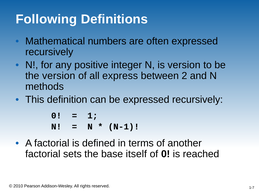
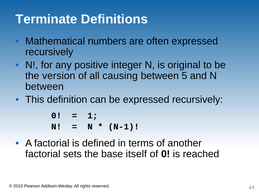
Following: Following -> Terminate
is version: version -> original
express: express -> causing
2: 2 -> 5
methods at (45, 87): methods -> between
